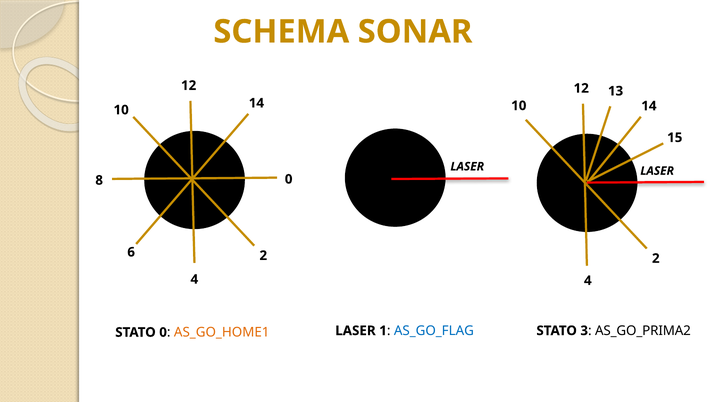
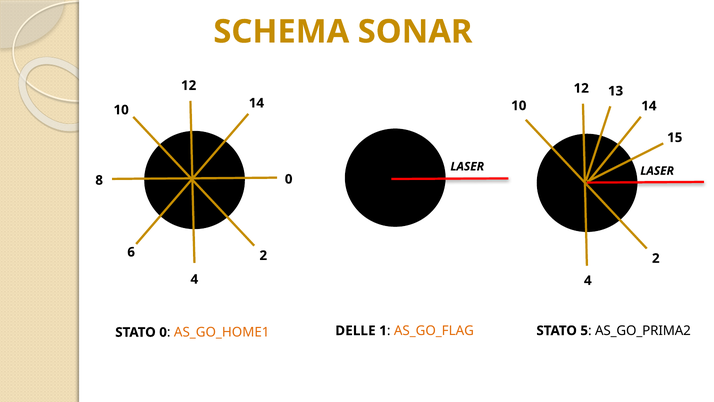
LASER at (355, 330): LASER -> DELLE
AS_GO_FLAG colour: blue -> orange
3: 3 -> 5
